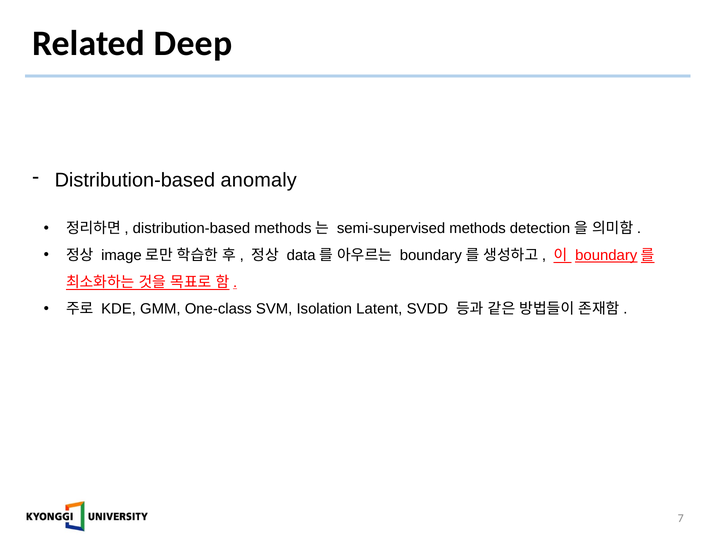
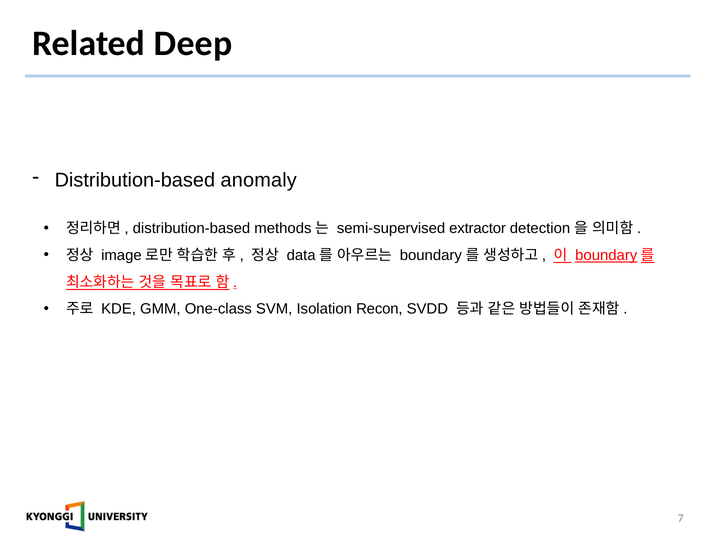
semi-supervised methods: methods -> extractor
Latent: Latent -> Recon
